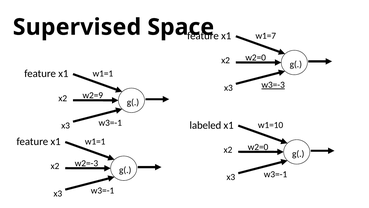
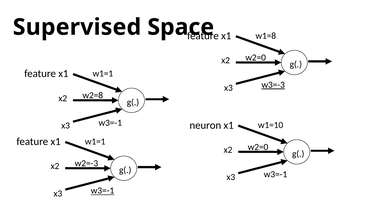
w1=7: w1=7 -> w1=8
w2=9: w2=9 -> w2=8
labeled: labeled -> neuron
w3=-1 at (103, 190) underline: none -> present
